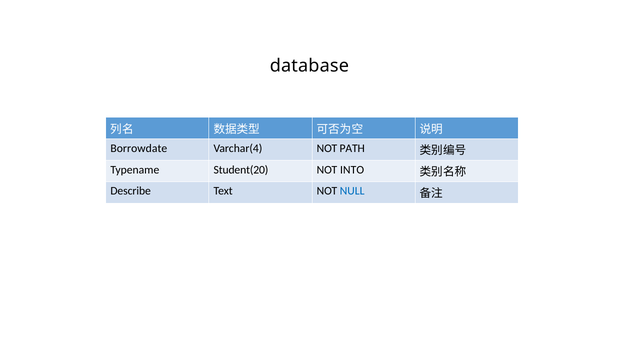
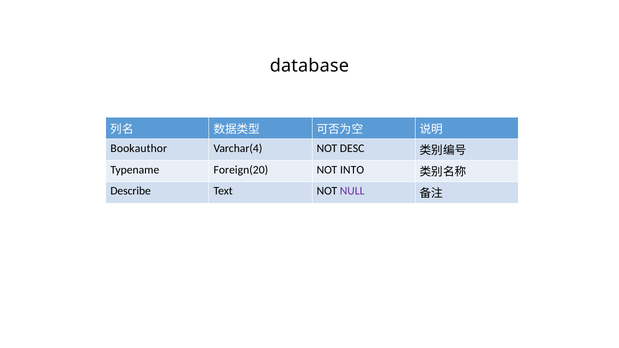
Borrowdate: Borrowdate -> Bookauthor
PATH: PATH -> DESC
Student(20: Student(20 -> Foreign(20
NULL colour: blue -> purple
